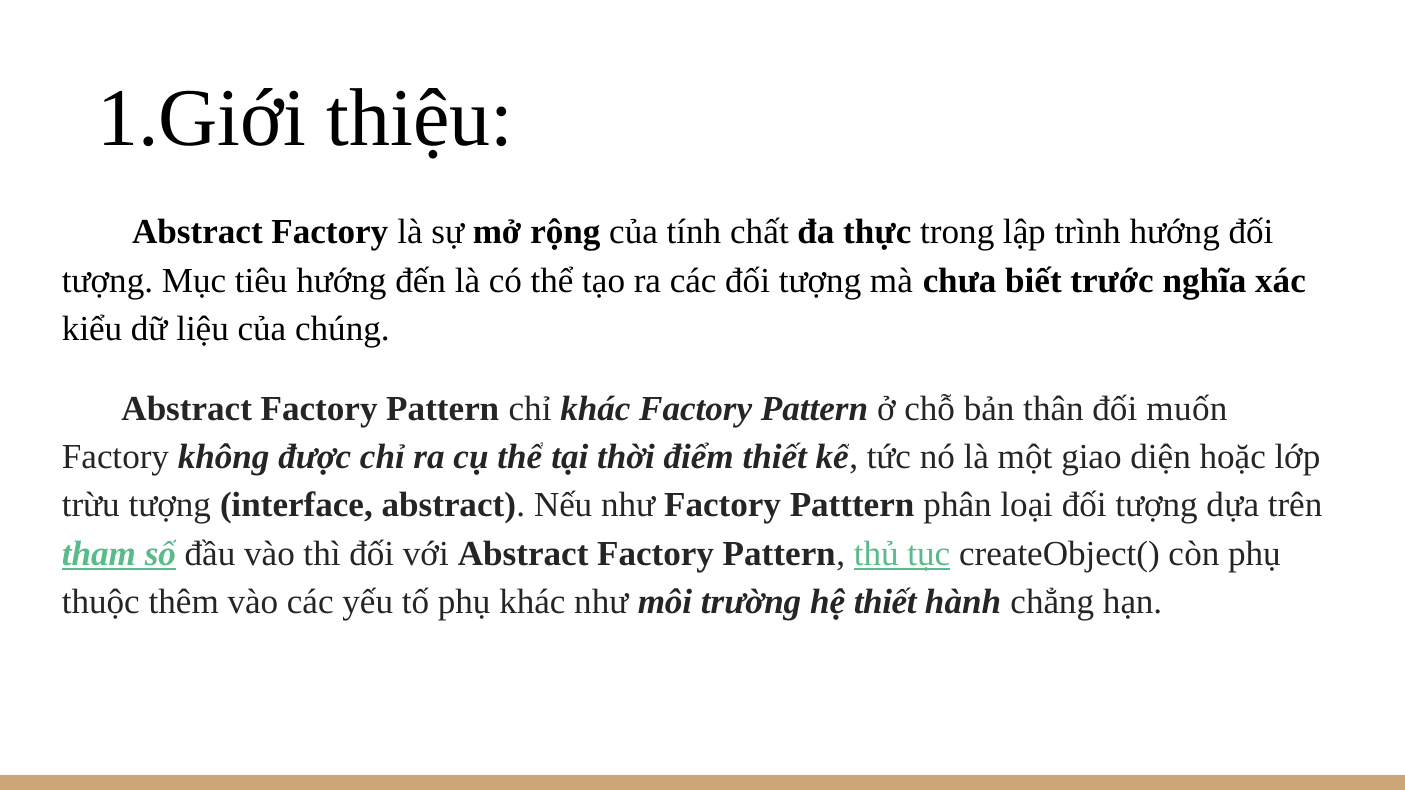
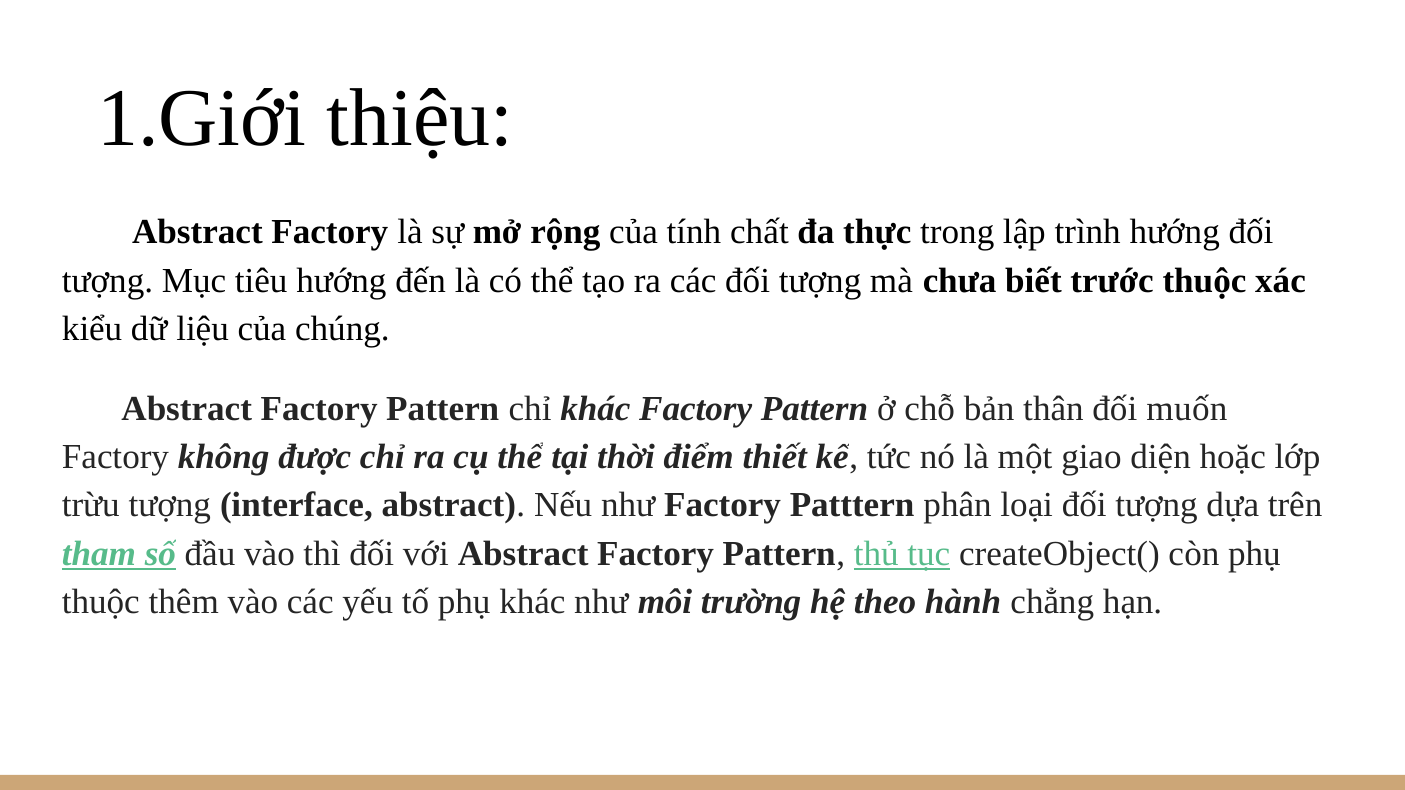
nghĩa: nghĩa -> thuộc
hệ thiết: thiết -> theo
